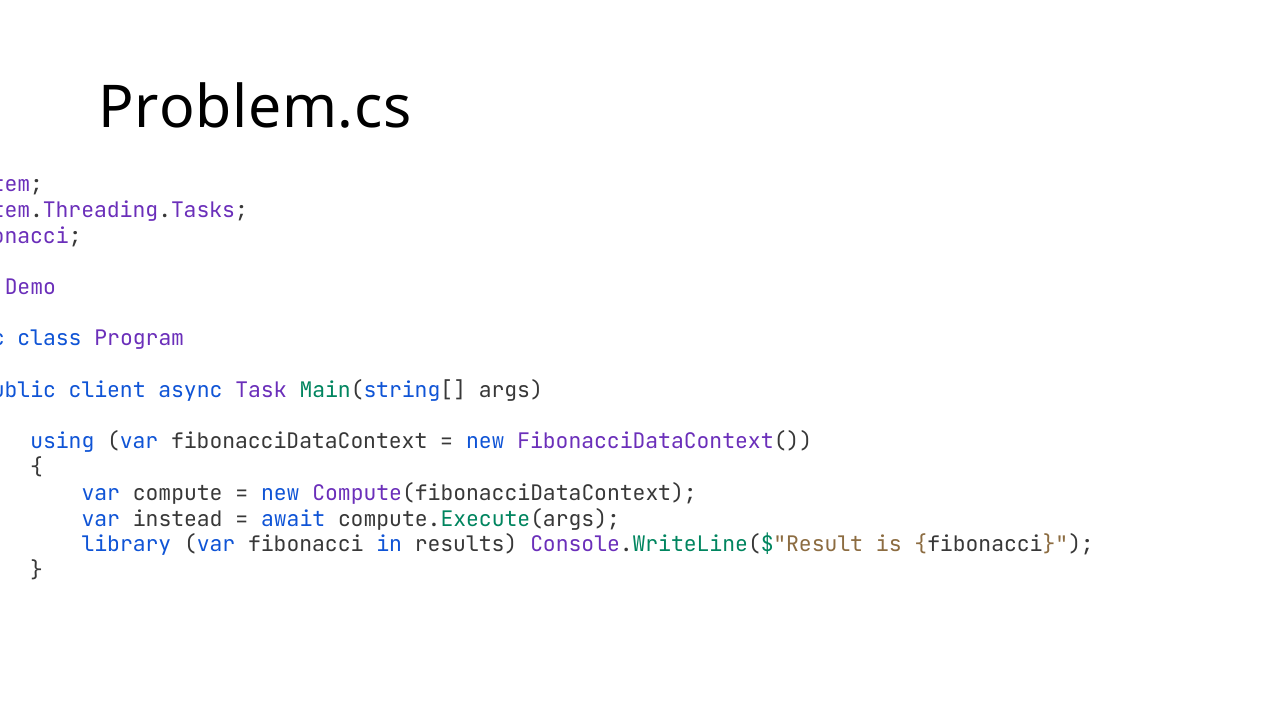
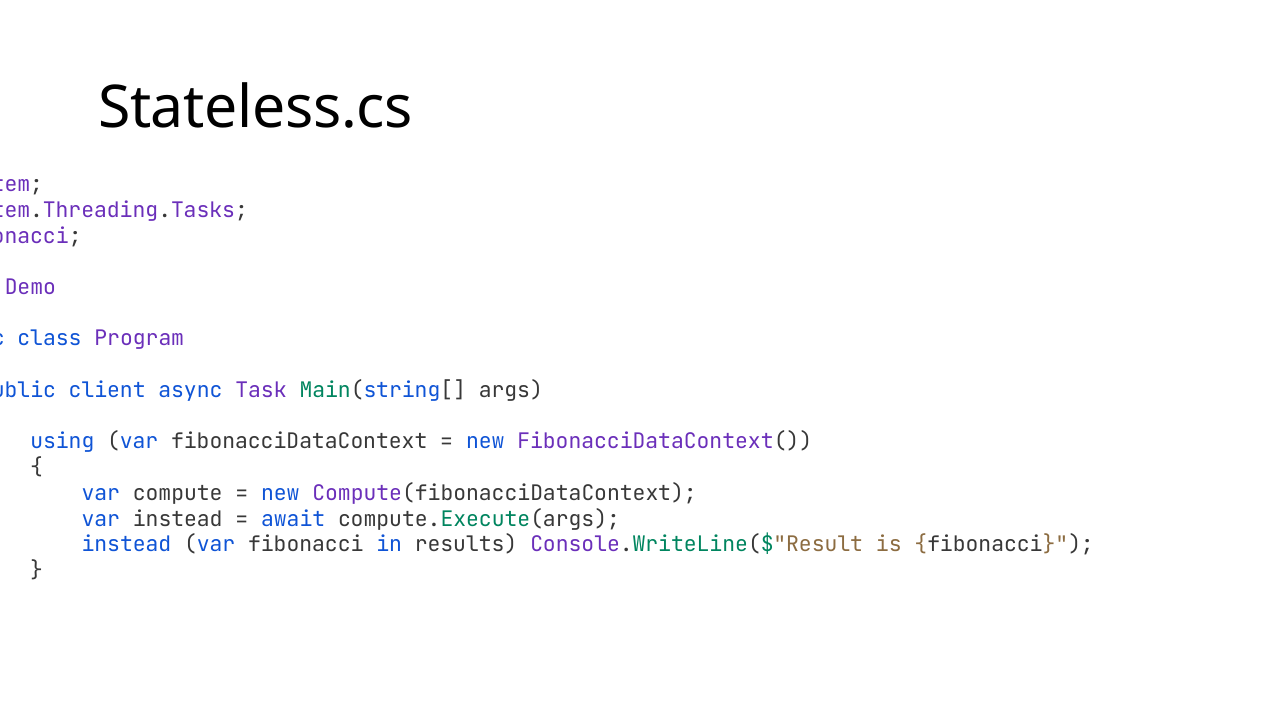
Problem.cs: Problem.cs -> Stateless.cs
library at (126, 544): library -> instead
